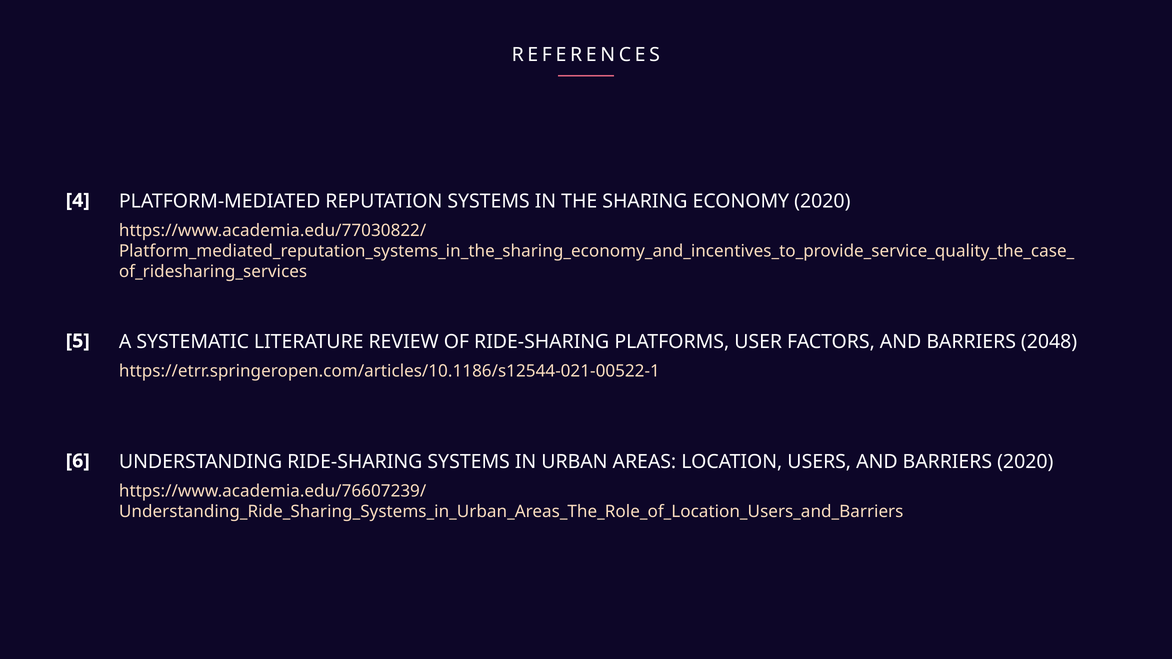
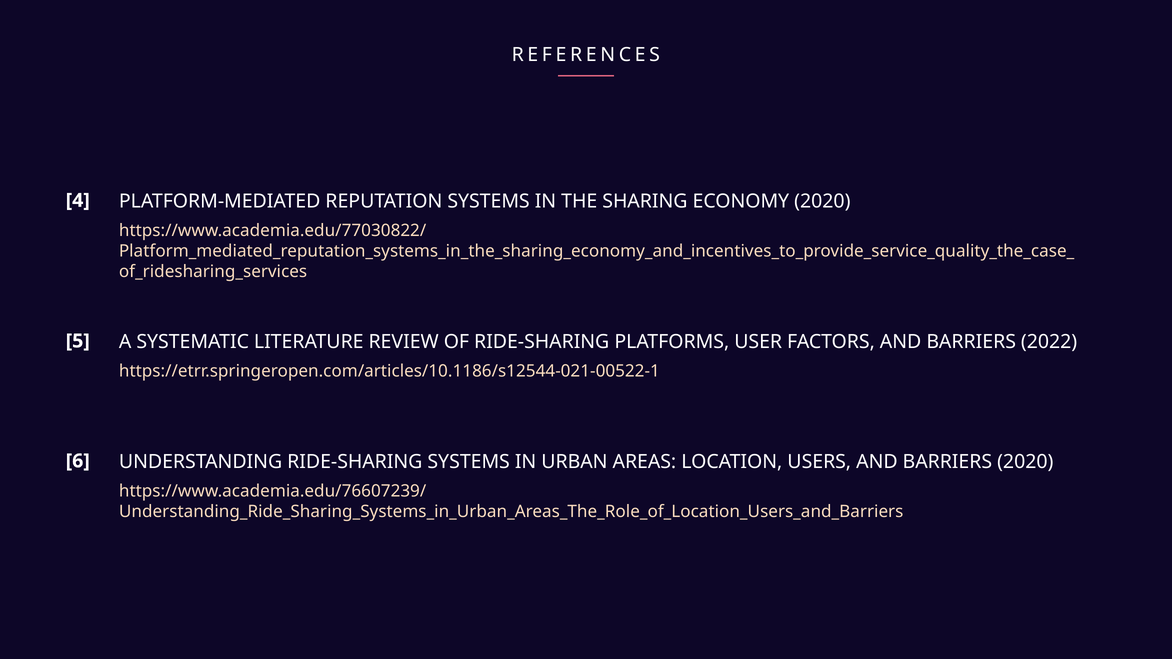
2048: 2048 -> 2022
